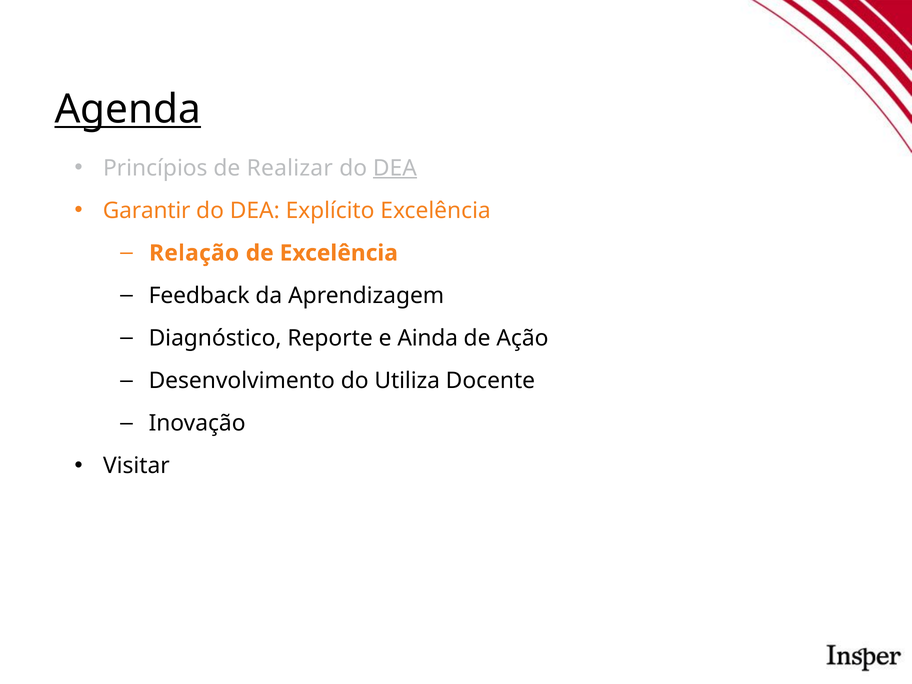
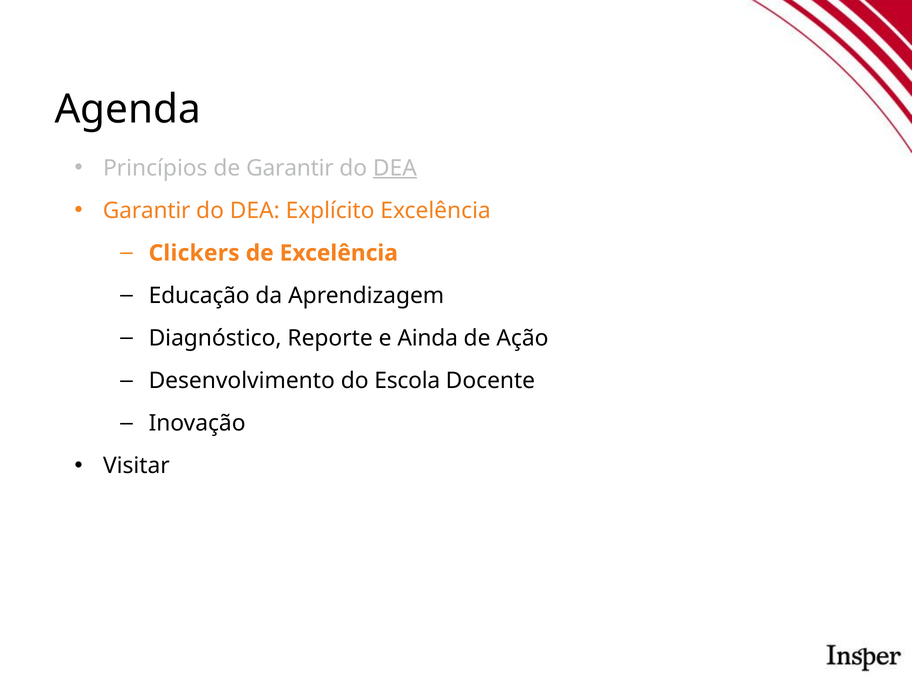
Agenda underline: present -> none
de Realizar: Realizar -> Garantir
Relação: Relação -> Clickers
Feedback: Feedback -> Educação
Utiliza: Utiliza -> Escola
